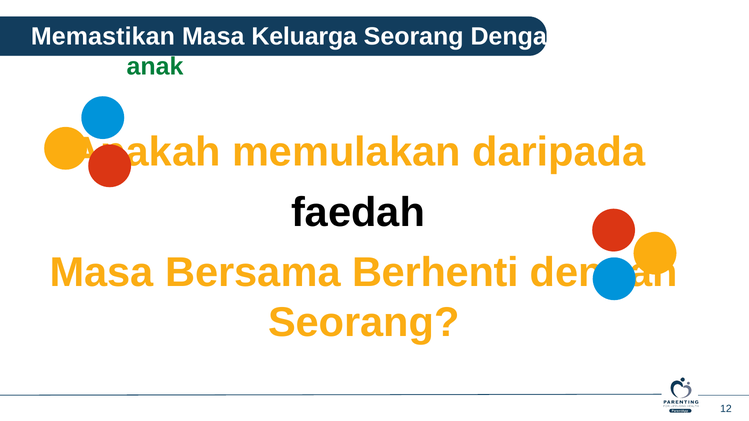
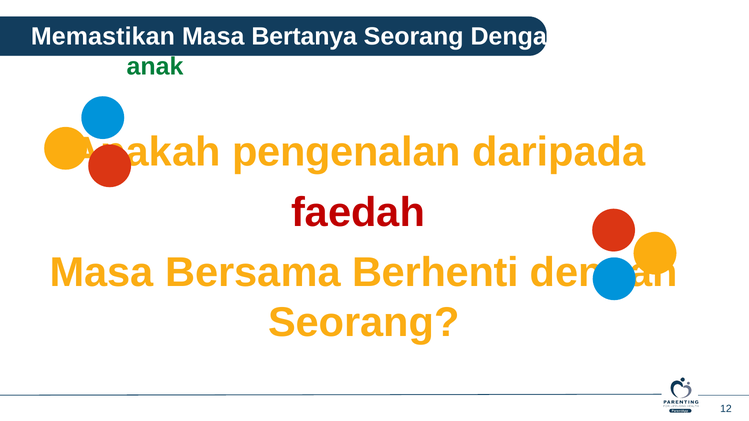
Keluarga: Keluarga -> Bertanya
memulakan: memulakan -> pengenalan
faedah colour: black -> red
